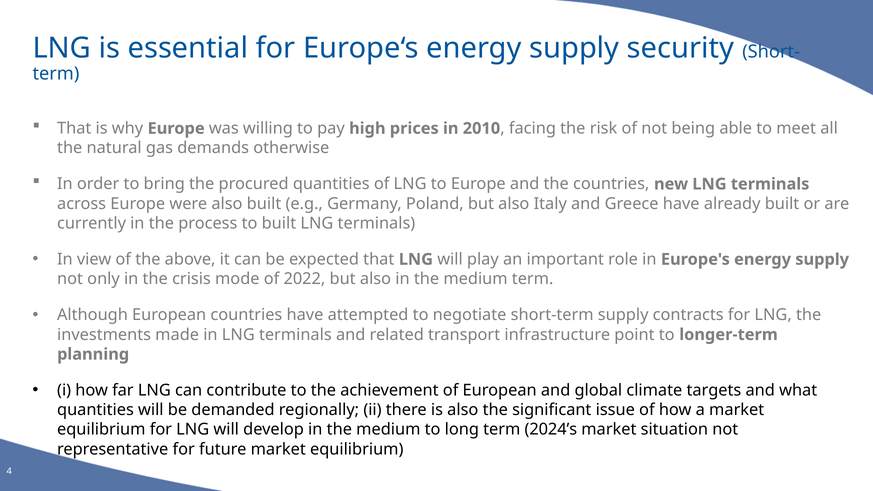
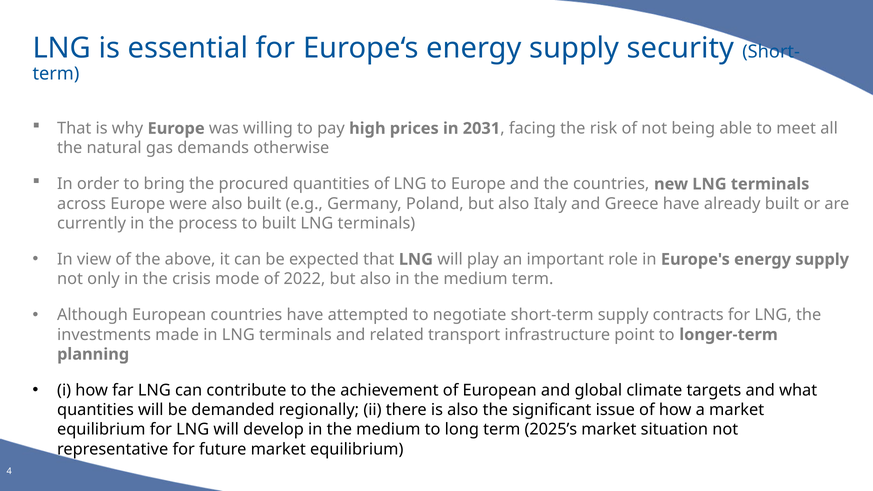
2010: 2010 -> 2031
2024’s: 2024’s -> 2025’s
